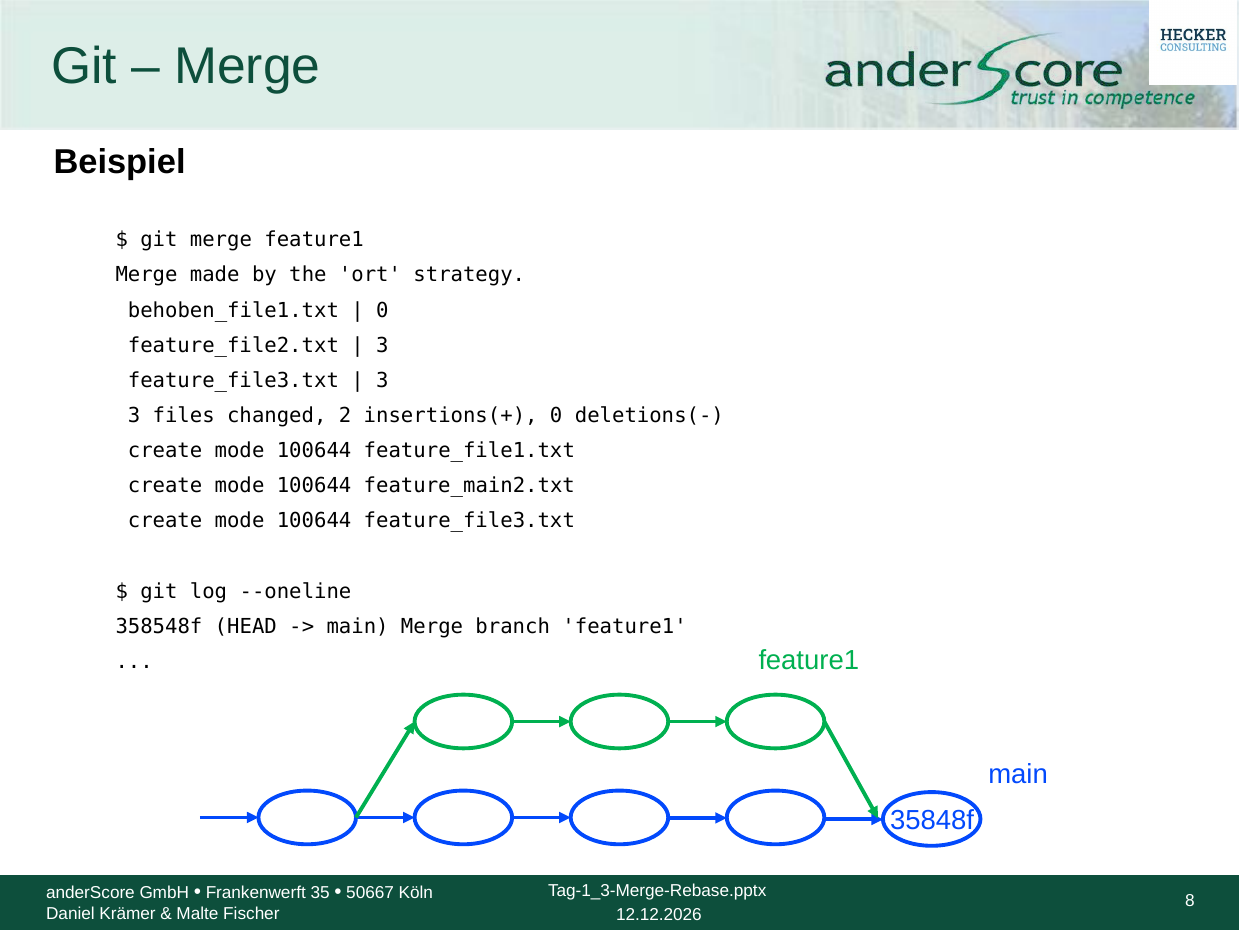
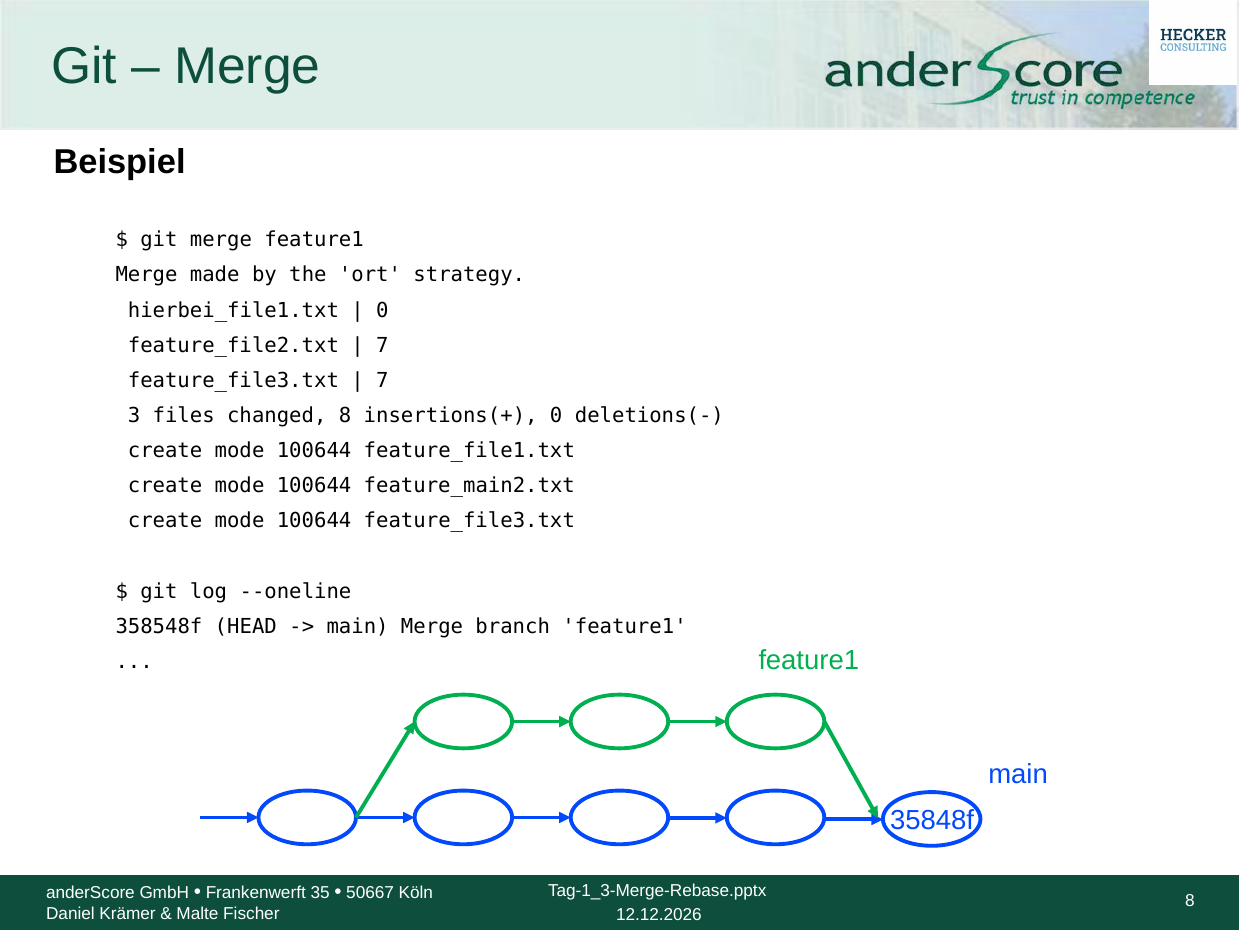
behoben_file1.txt: behoben_file1.txt -> hierbei_file1.txt
3 at (382, 345): 3 -> 7
3 at (382, 380): 3 -> 7
changed 2: 2 -> 8
